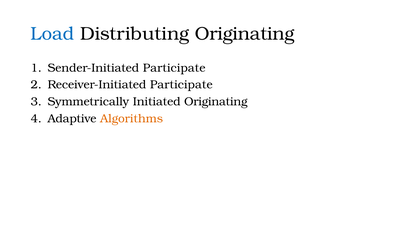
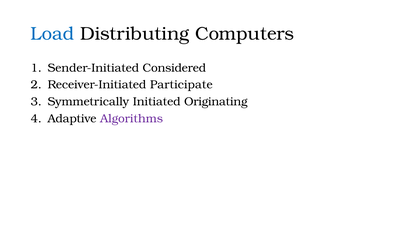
Distributing Originating: Originating -> Computers
Sender-Initiated Participate: Participate -> Considered
Algorithms colour: orange -> purple
